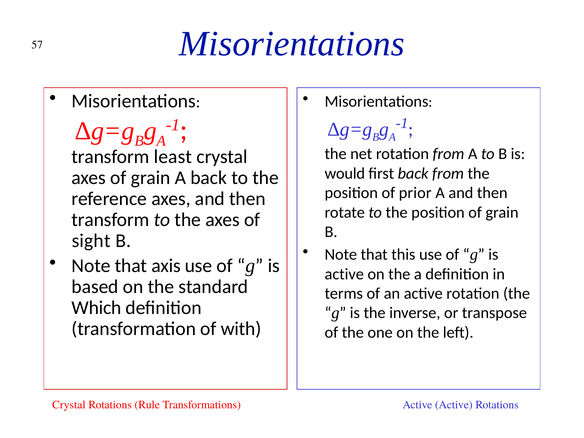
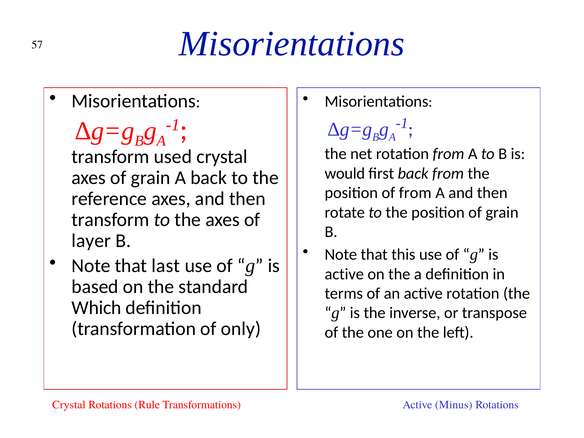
least: least -> used
of prior: prior -> from
sight: sight -> layer
axis: axis -> last
with: with -> only
Active Active: Active -> Minus
